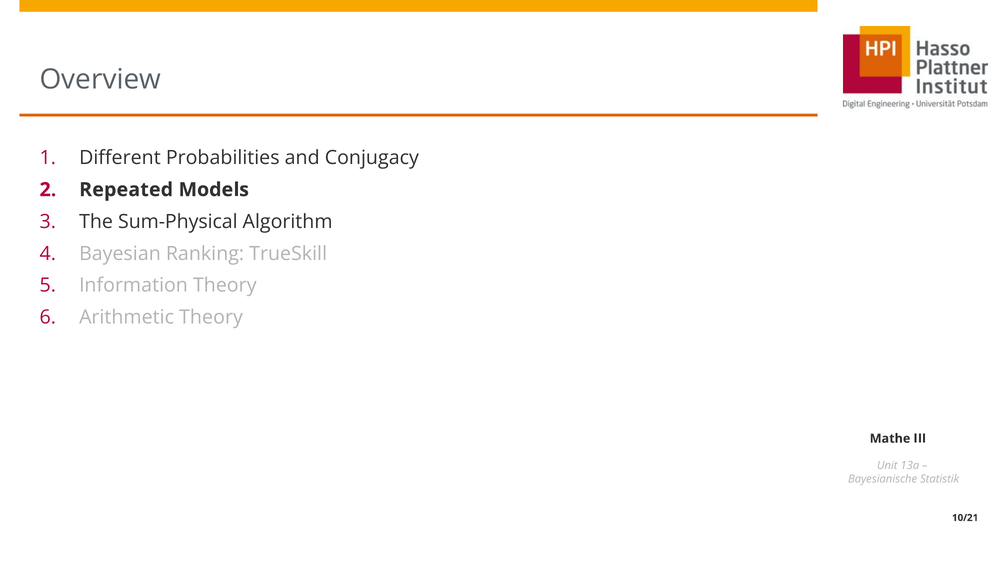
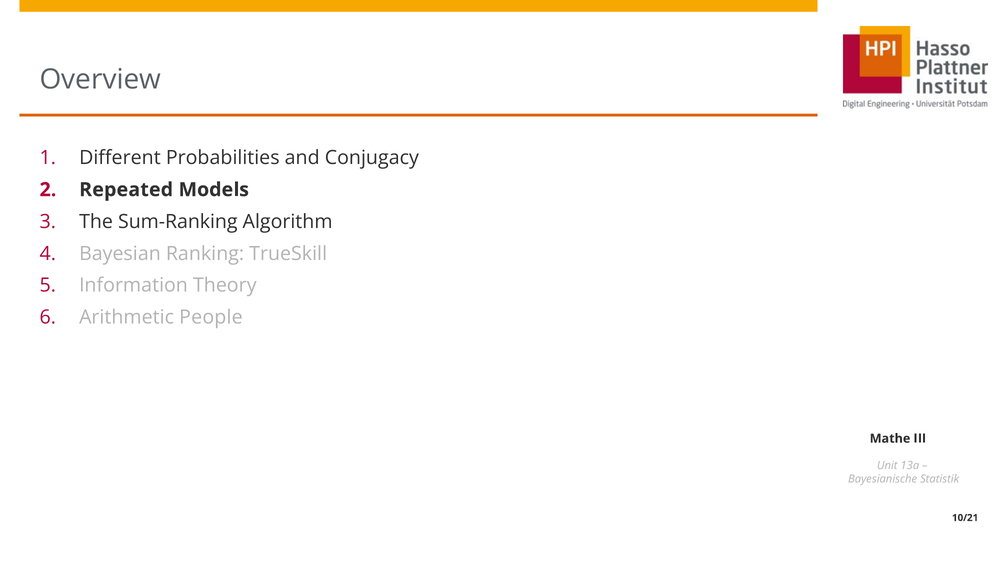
Sum-Physical: Sum-Physical -> Sum-Ranking
Arithmetic Theory: Theory -> People
